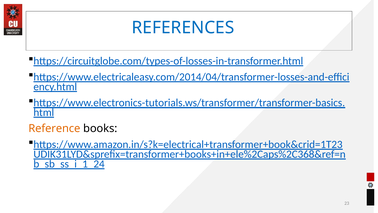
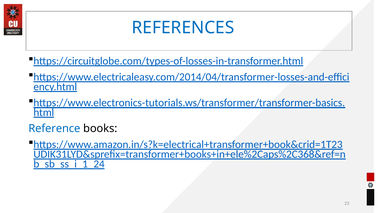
Reference colour: orange -> blue
